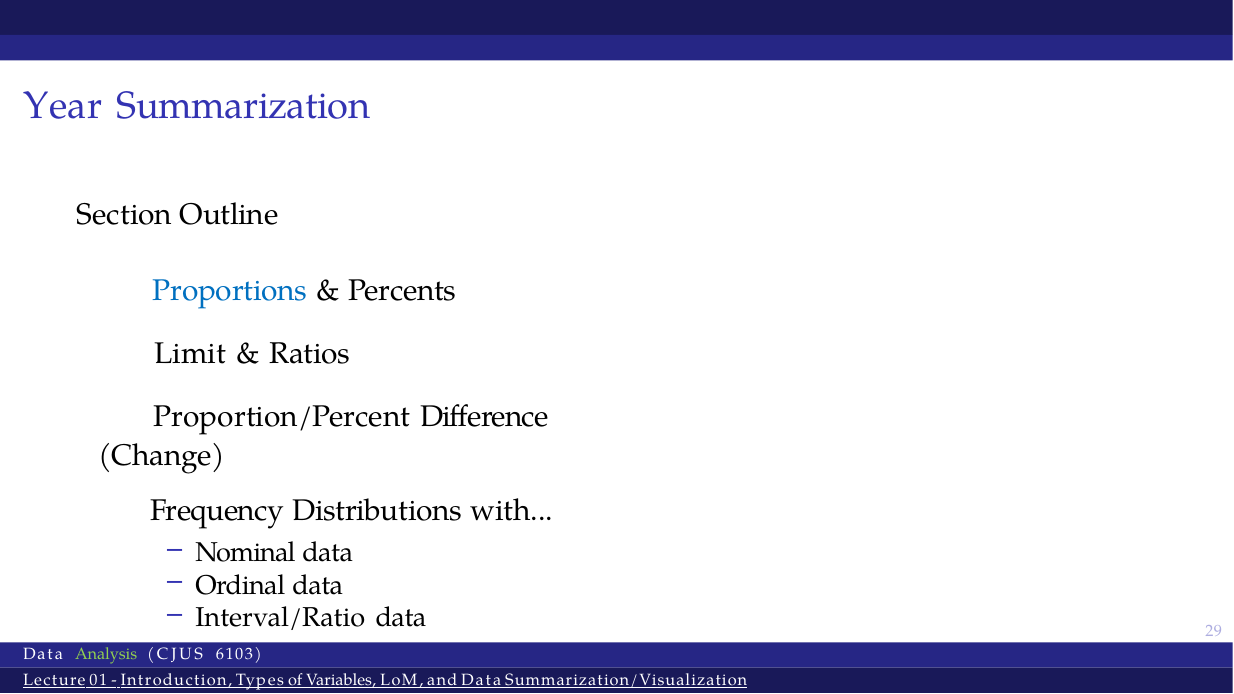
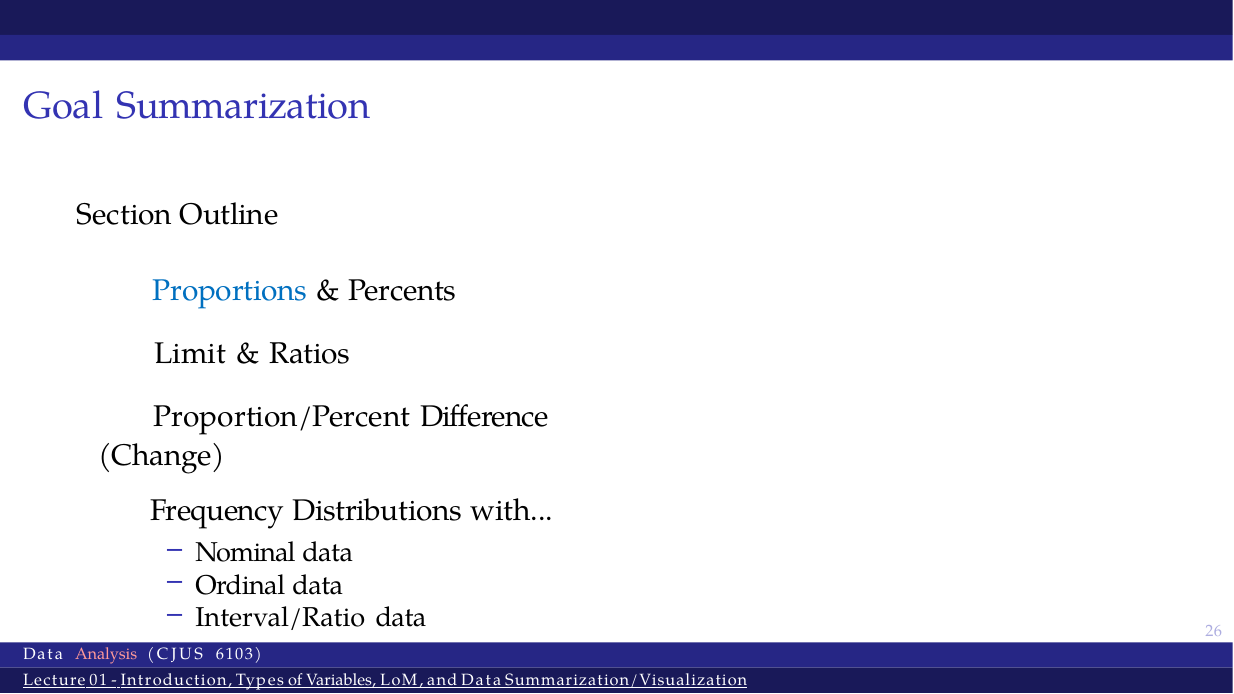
Year: Year -> Goal
29: 29 -> 26
Analysis colour: light green -> pink
